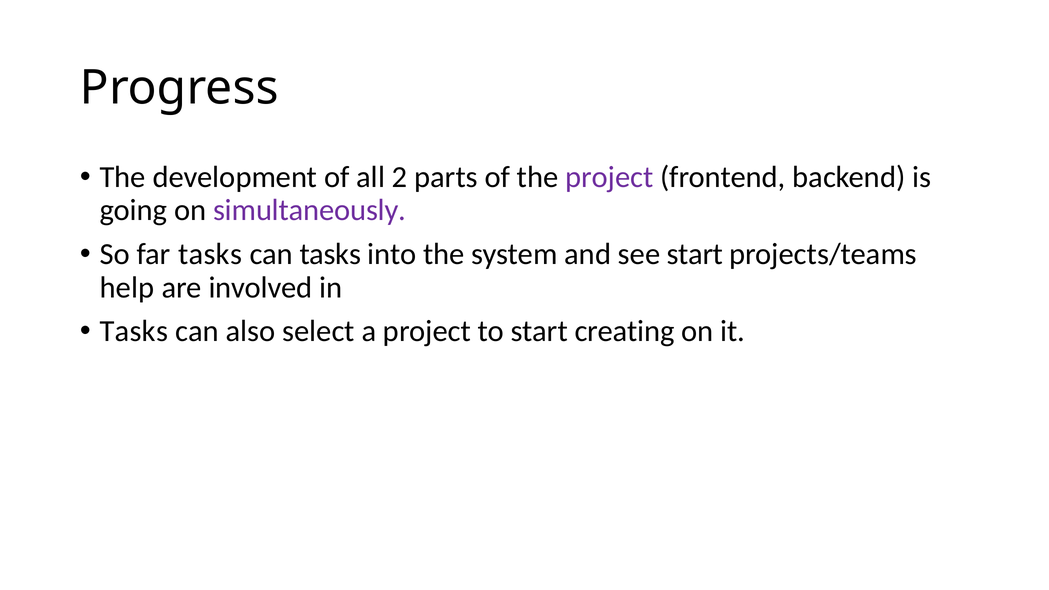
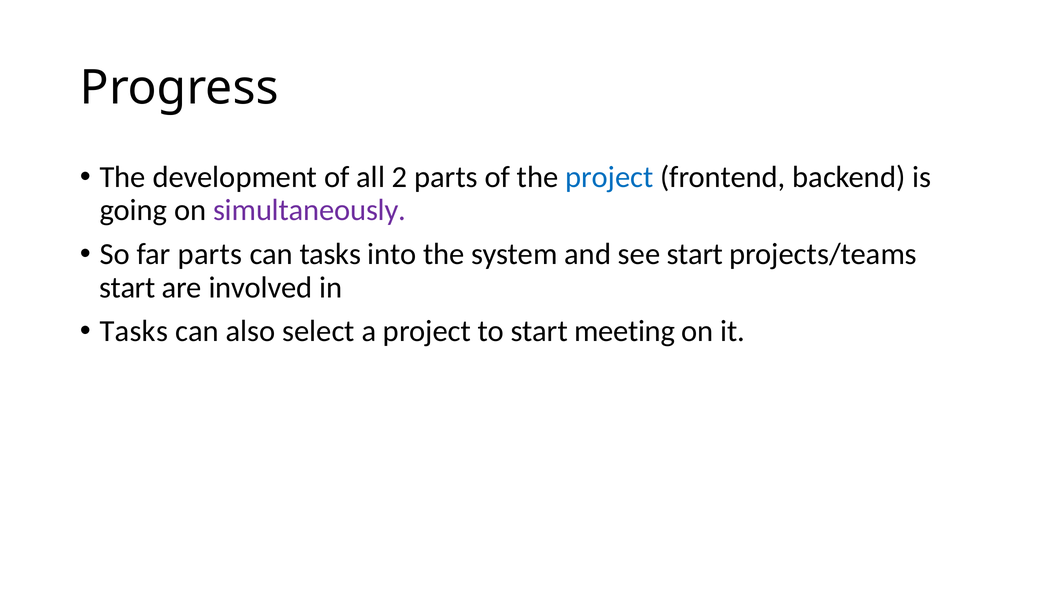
project at (609, 177) colour: purple -> blue
far tasks: tasks -> parts
help at (127, 287): help -> start
creating: creating -> meeting
